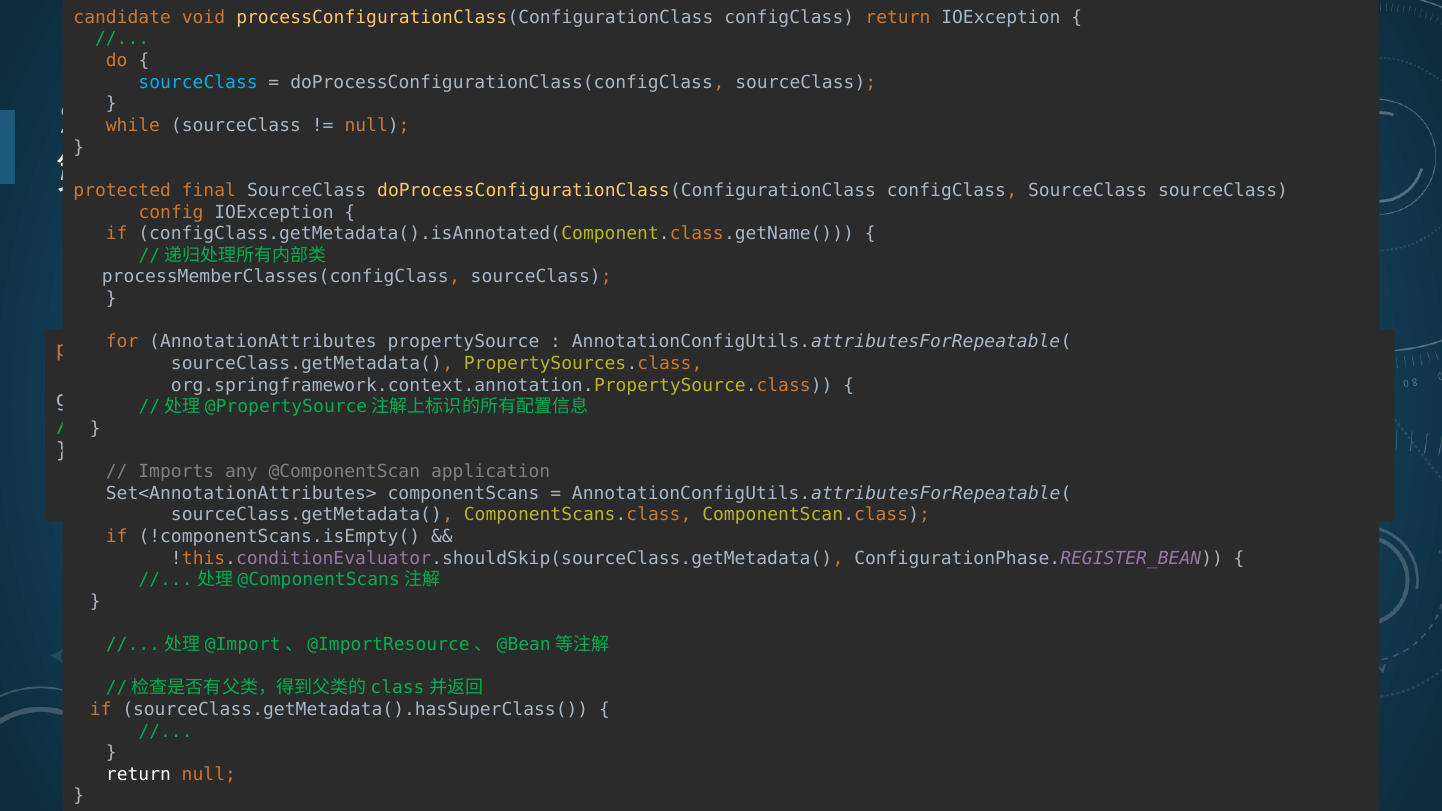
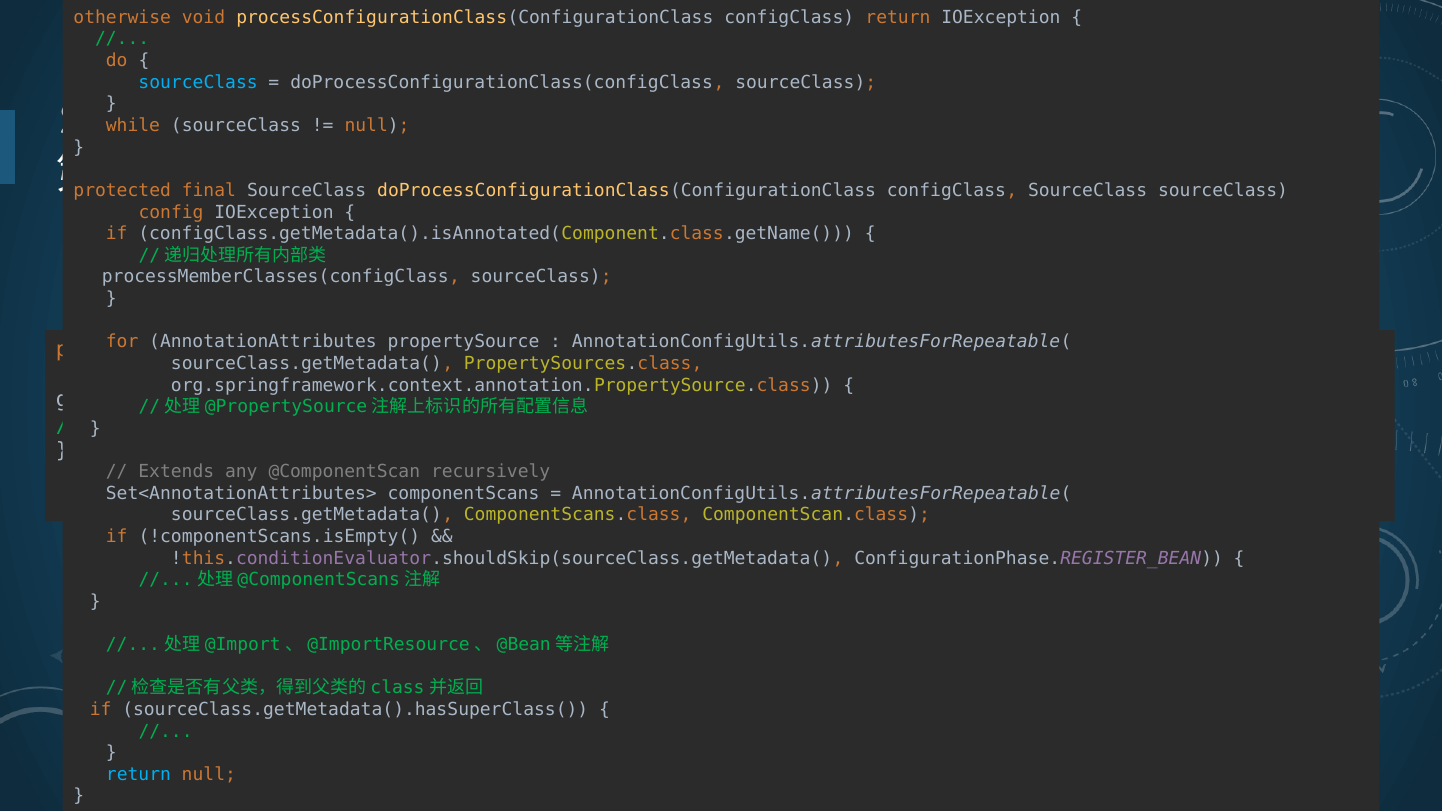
candidate: candidate -> otherwise
Imports: Imports -> Extends
application: application -> recursively
return at (138, 774) colour: white -> light blue
